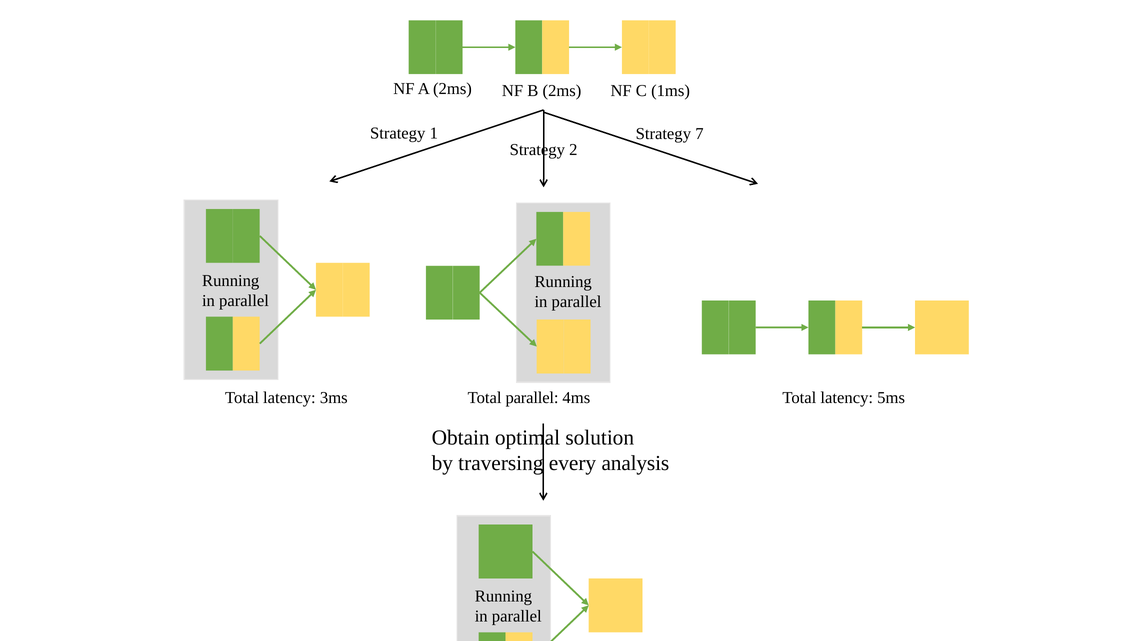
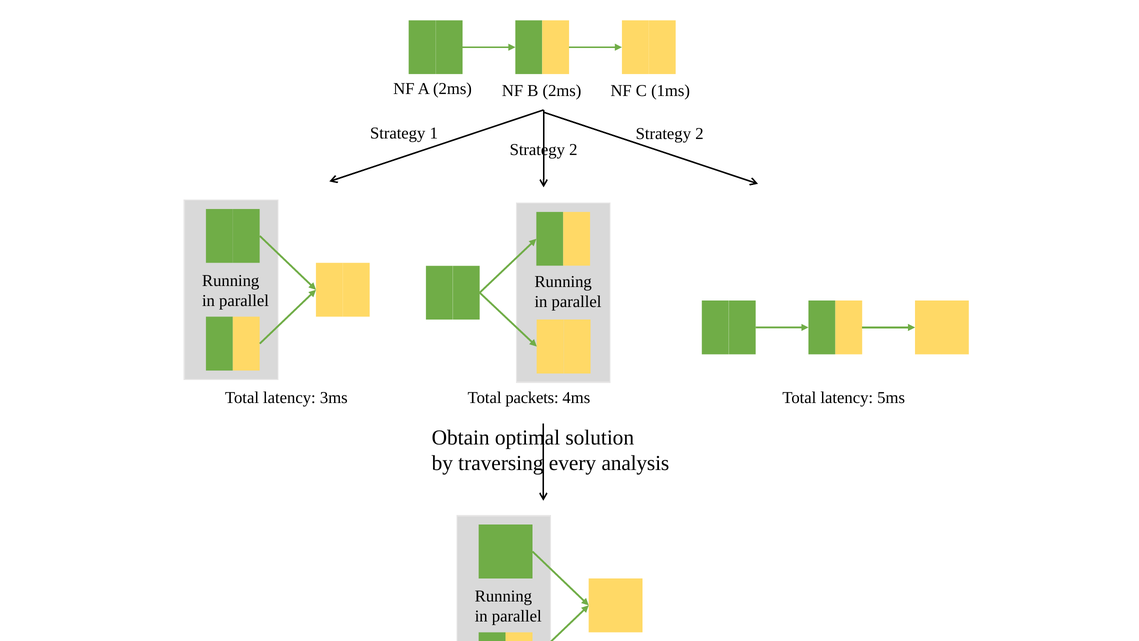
7 at (699, 134): 7 -> 2
Total parallel: parallel -> packets
